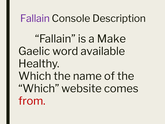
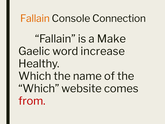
Fallain at (35, 18) colour: purple -> orange
Description: Description -> Connection
available: available -> increase
